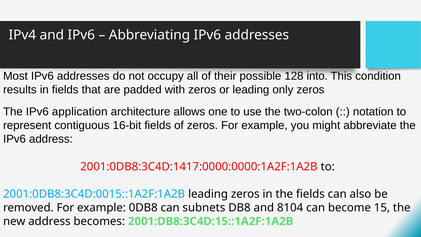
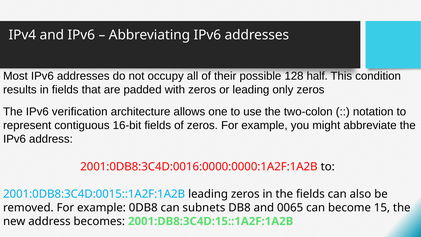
into: into -> half
application: application -> verification
2001:0DB8:3C4D:1417:0000:0000:1A2F:1A2B: 2001:0DB8:3C4D:1417:0000:0000:1A2F:1A2B -> 2001:0DB8:3C4D:0016:0000:0000:1A2F:1A2B
8104: 8104 -> 0065
